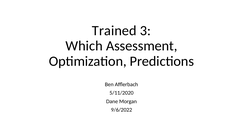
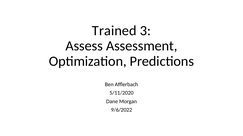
Which: Which -> Assess
